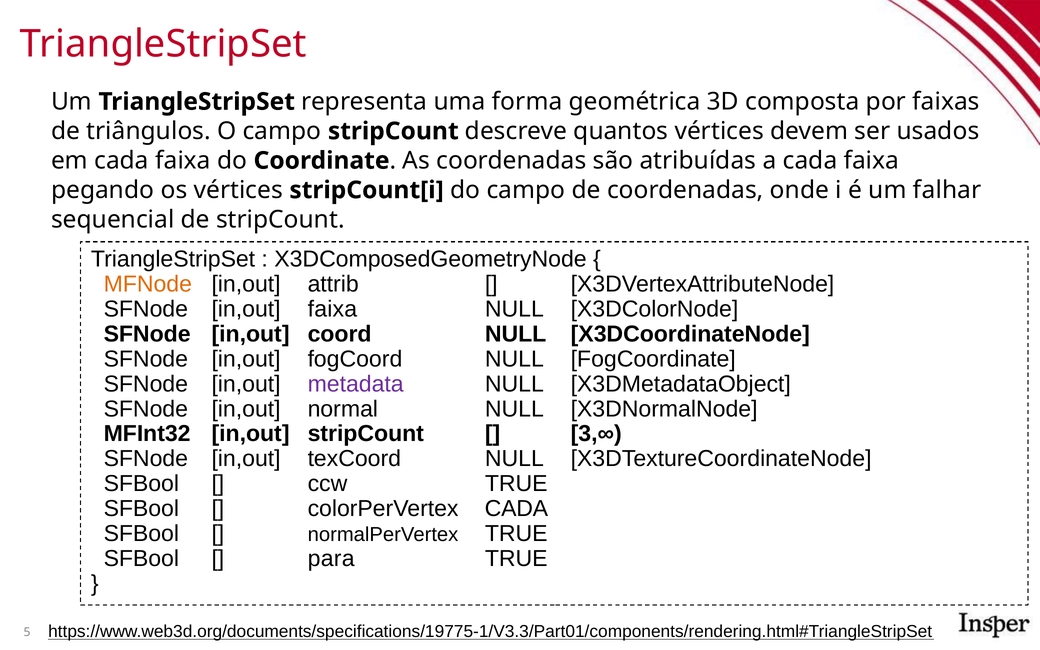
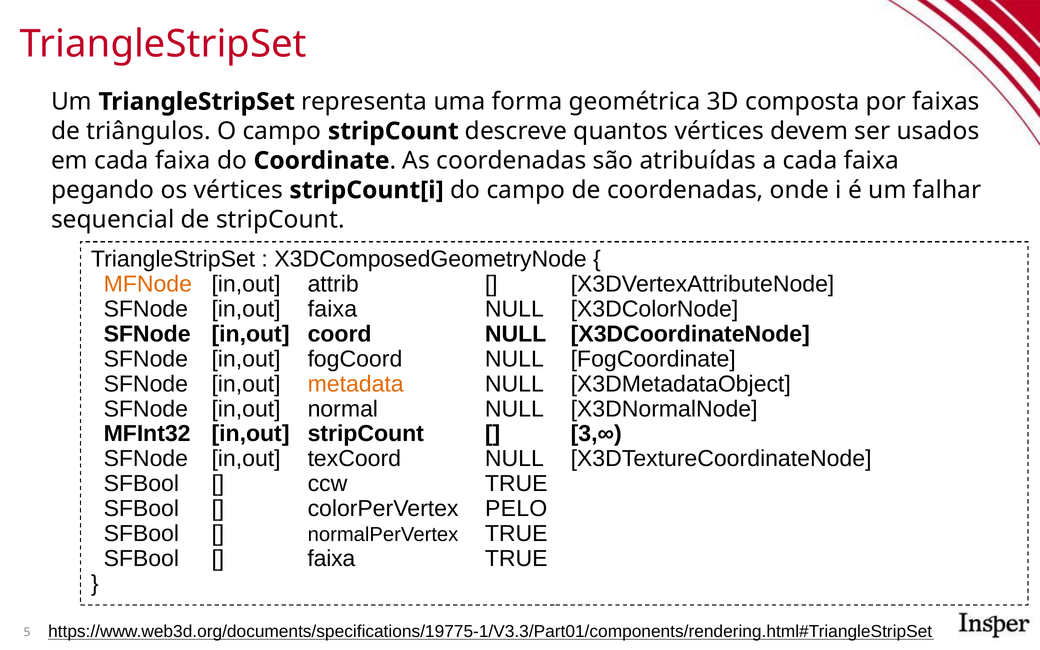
metadata colour: purple -> orange
colorPerVertex CADA: CADA -> PELO
para at (331, 559): para -> faixa
